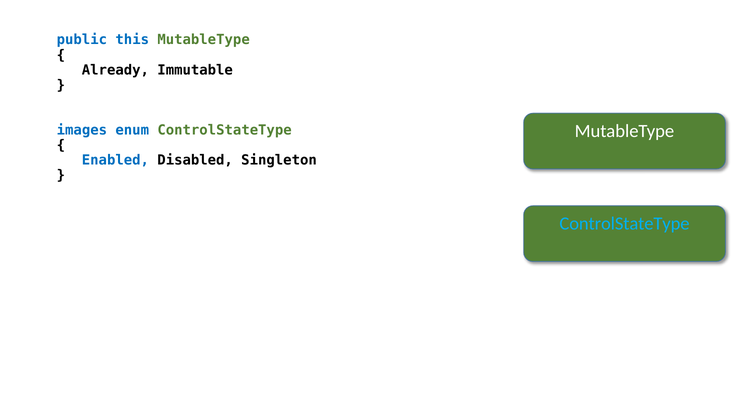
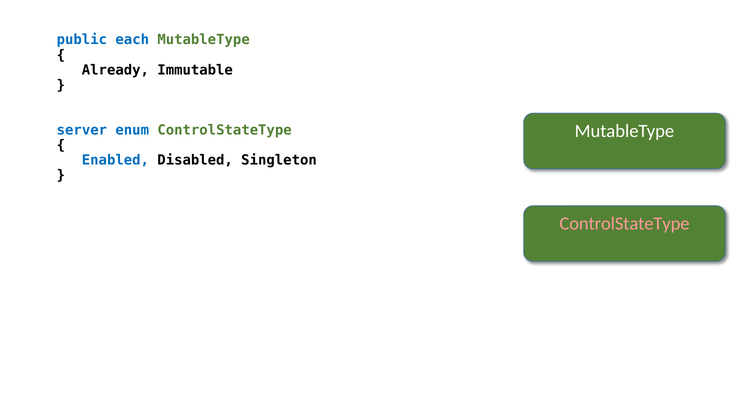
this: this -> each
images: images -> server
ControlStateType at (625, 224) colour: light blue -> pink
